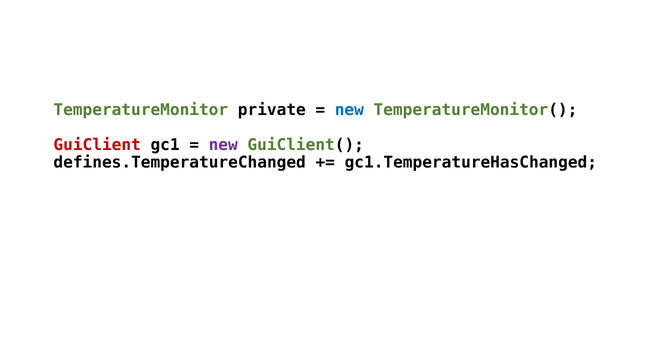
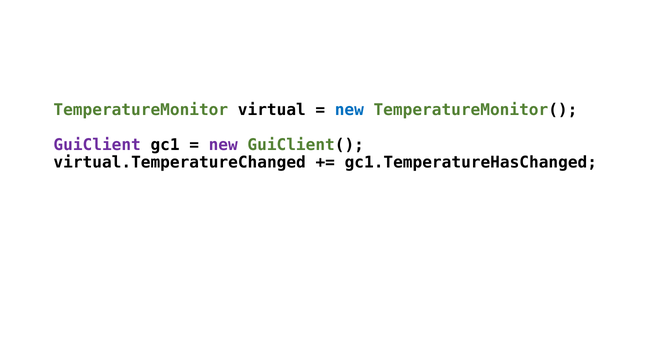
private: private -> virtual
GuiClient colour: red -> purple
defines.TemperatureChanged: defines.TemperatureChanged -> virtual.TemperatureChanged
